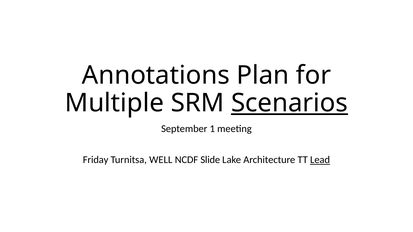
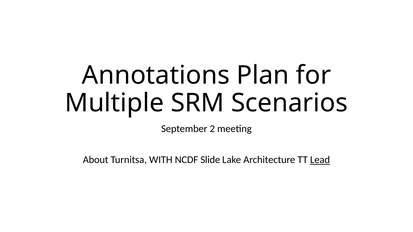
Scenarios underline: present -> none
1: 1 -> 2
Friday: Friday -> About
WELL: WELL -> WITH
